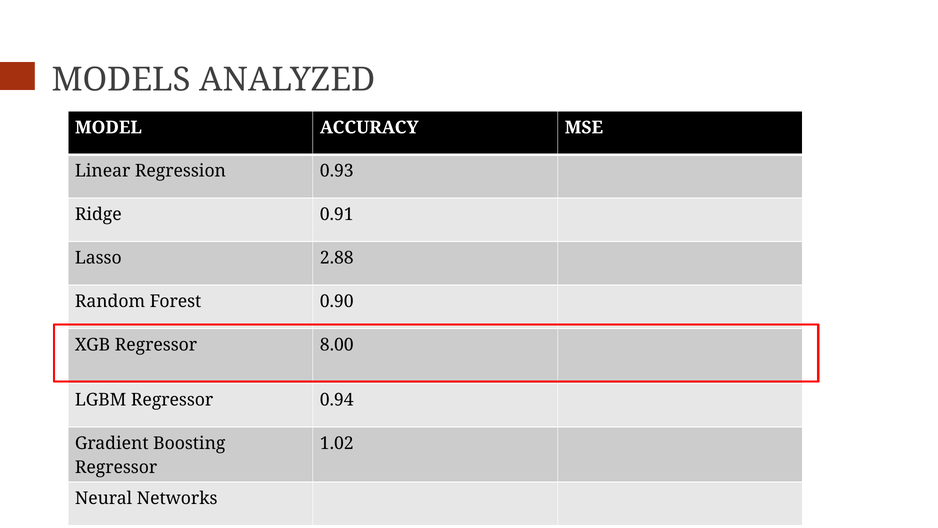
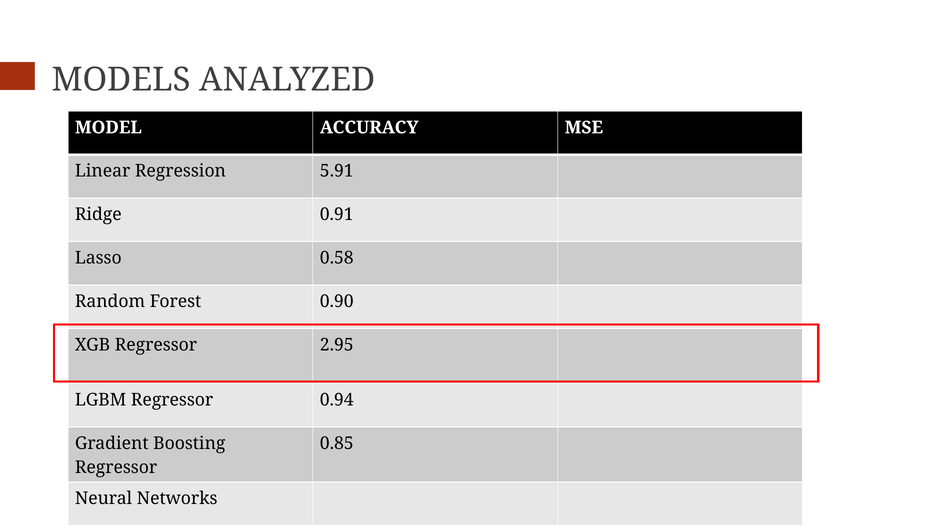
0.93: 0.93 -> 5.91
2.88: 2.88 -> 0.58
8.00: 8.00 -> 2.95
1.02: 1.02 -> 0.85
